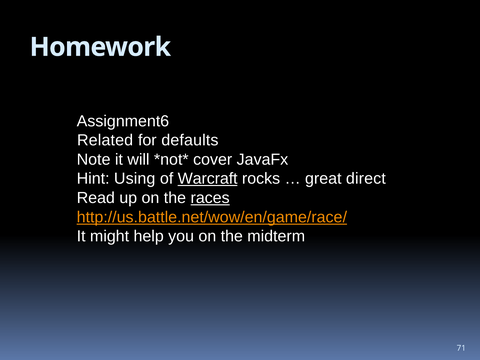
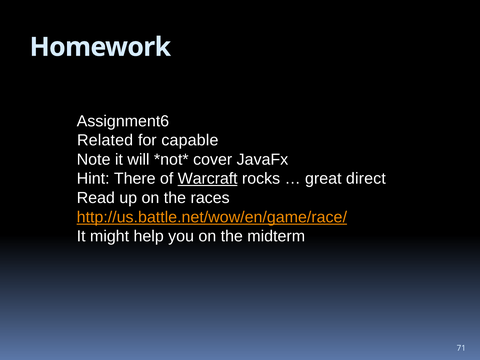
defaults: defaults -> capable
Using: Using -> There
races underline: present -> none
